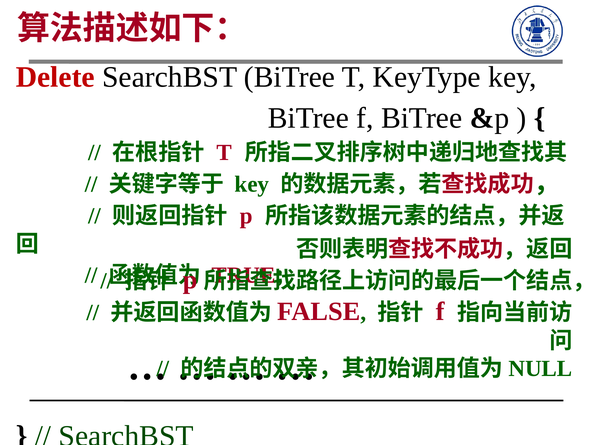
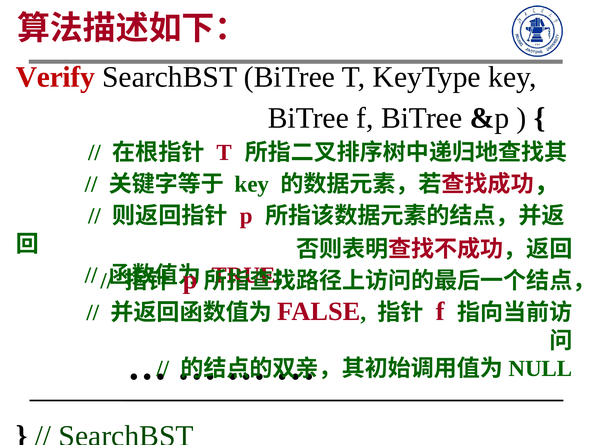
Delete: Delete -> Verify
